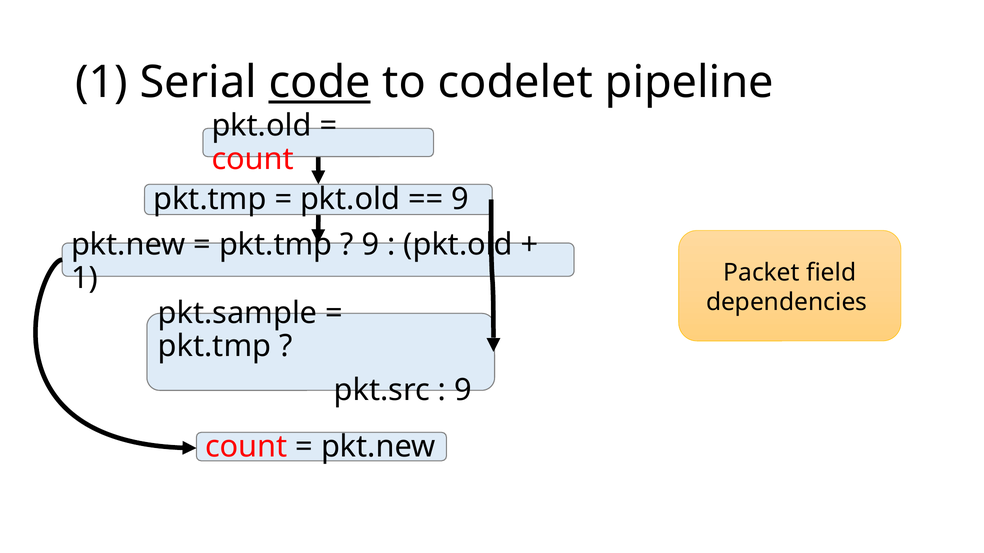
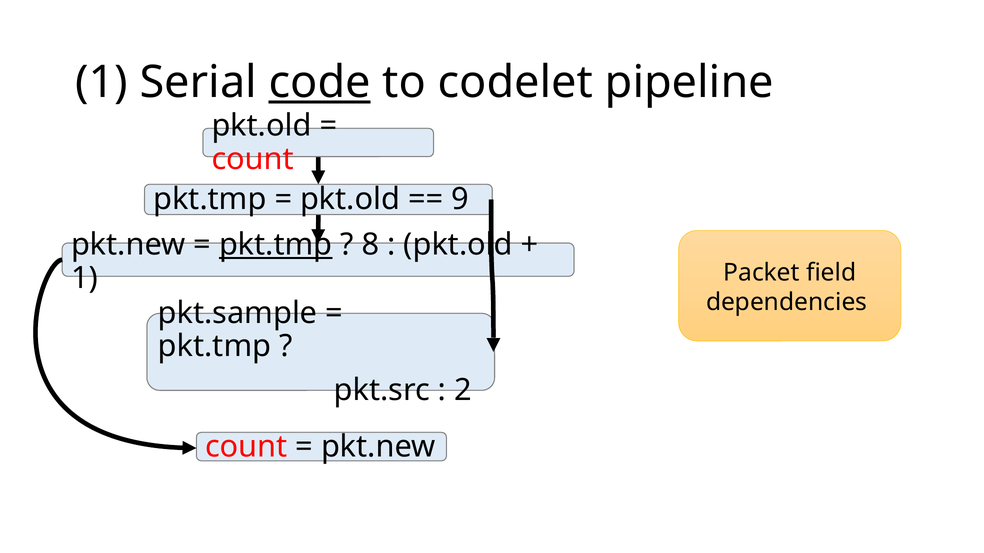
pkt.tmp at (276, 245) underline: none -> present
9 at (370, 245): 9 -> 8
9 at (463, 391): 9 -> 2
